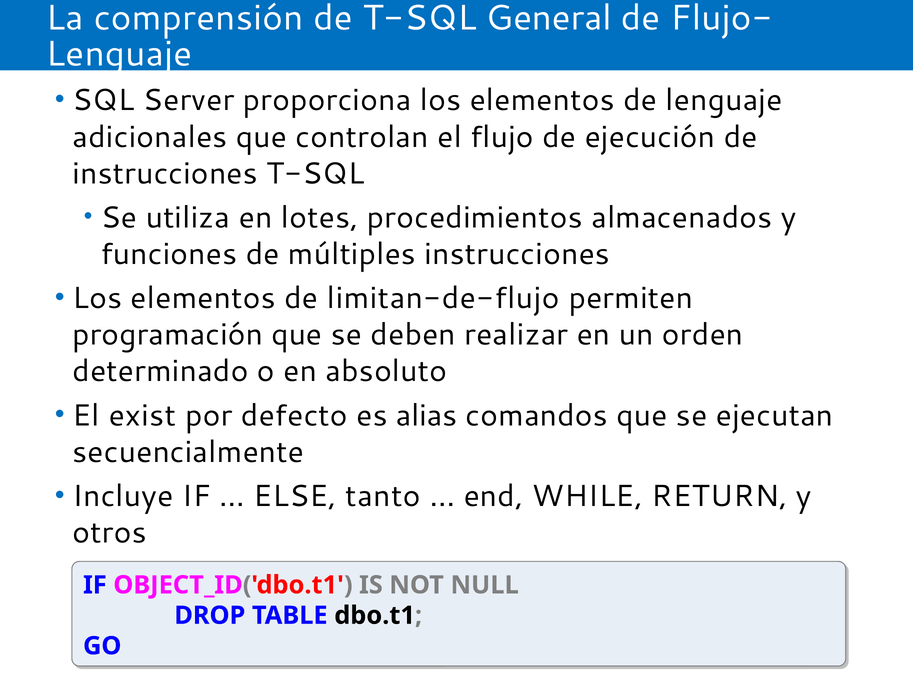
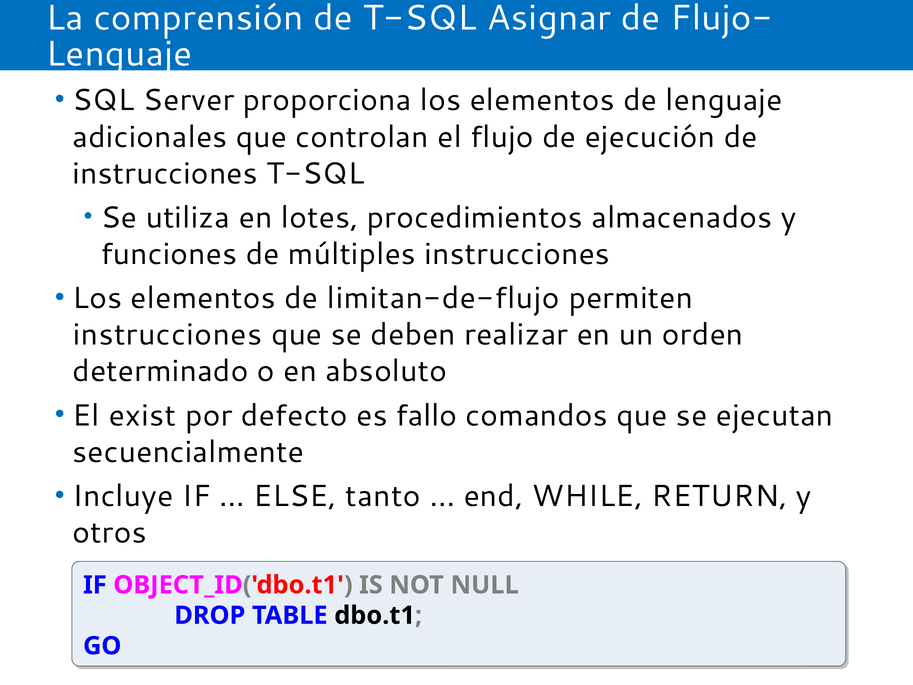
General: General -> Asignar
programación at (168, 335): programación -> instrucciones
alias: alias -> fallo
